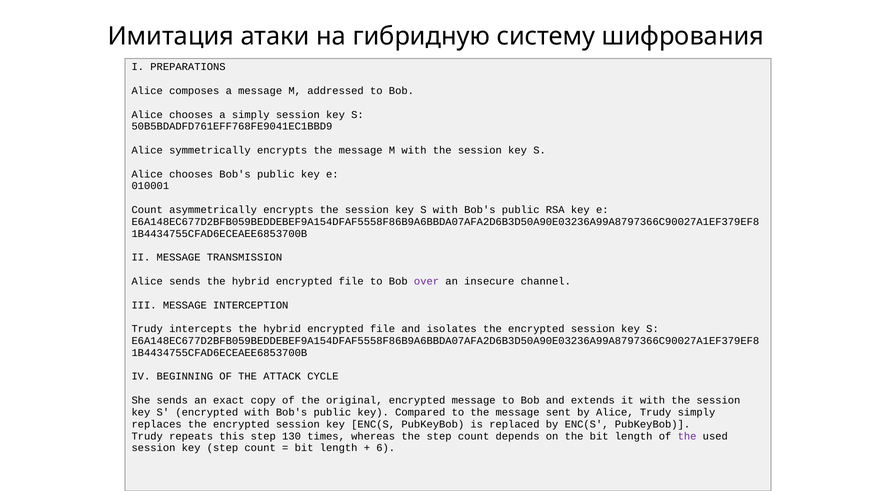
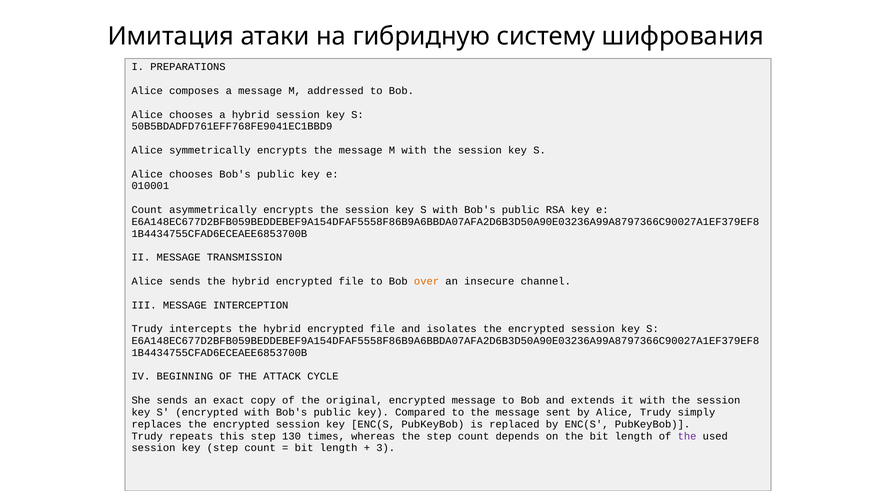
a simply: simply -> hybrid
over colour: purple -> orange
6: 6 -> 3
